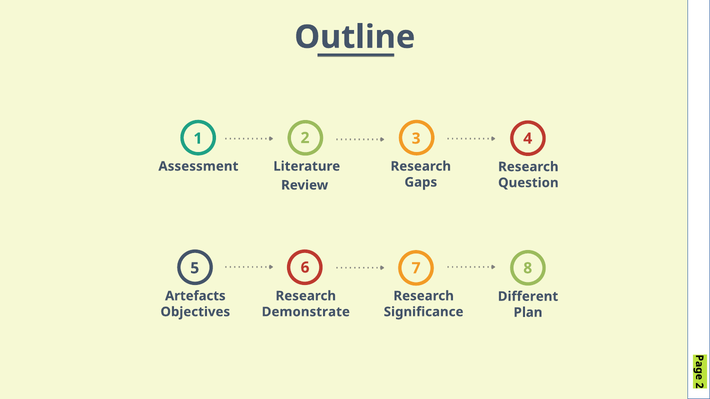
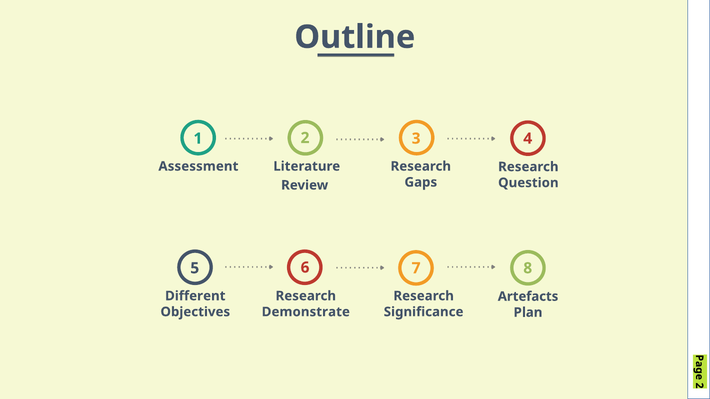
Artefacts: Artefacts -> Different
Different: Different -> Artefacts
